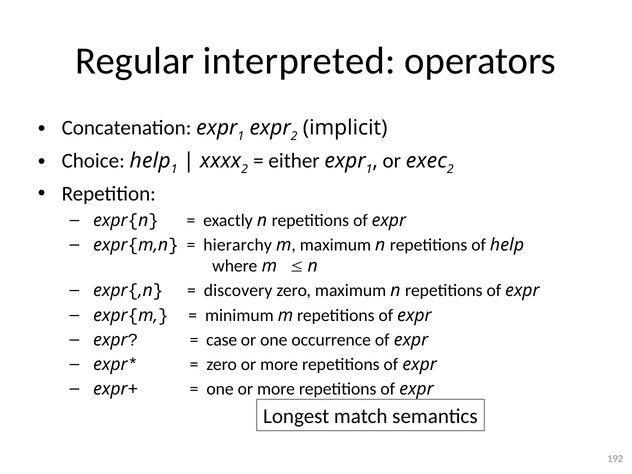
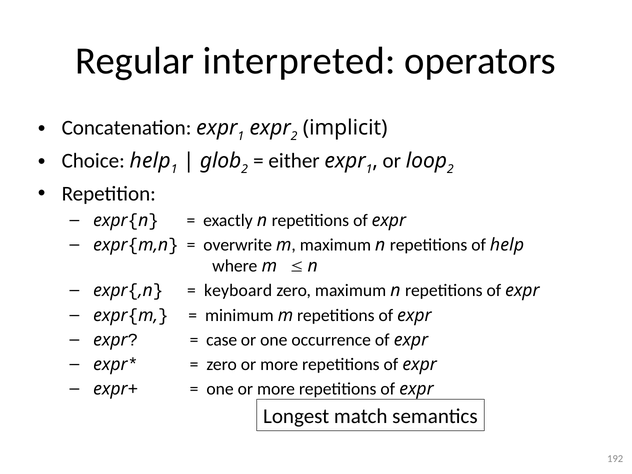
xxxx: xxxx -> glob
exec: exec -> loop
hierarchy: hierarchy -> overwrite
discovery: discovery -> keyboard
